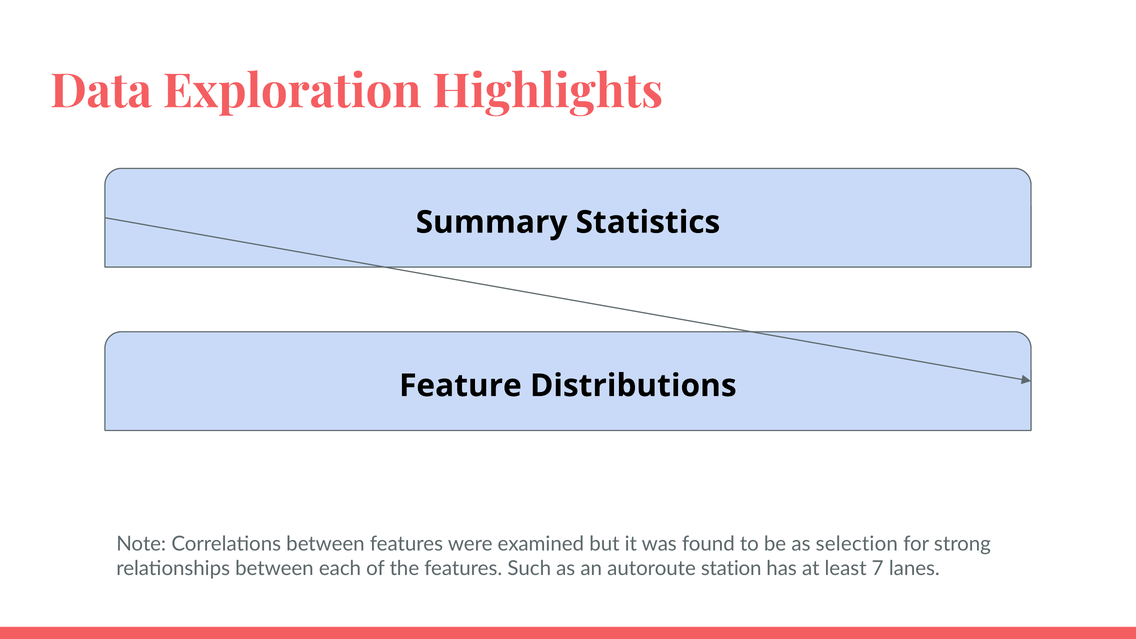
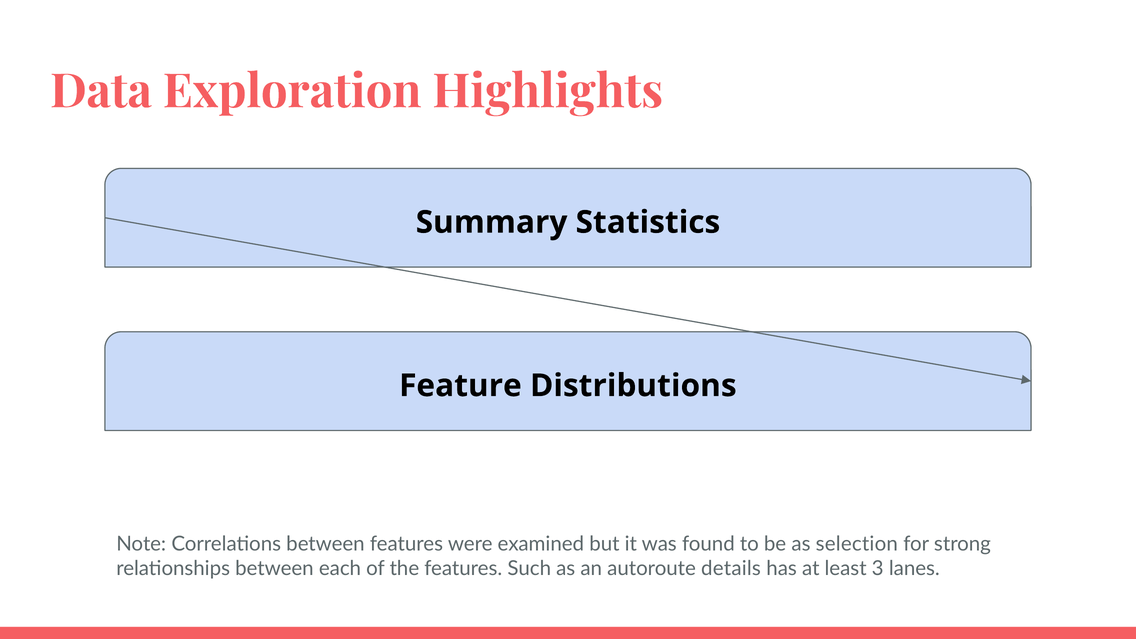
station: station -> details
7: 7 -> 3
